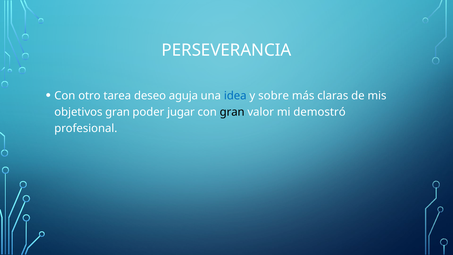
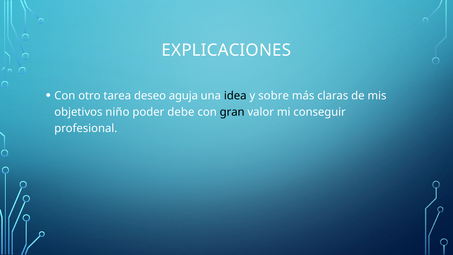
PERSEVERANCIA: PERSEVERANCIA -> EXPLICACIONES
idea colour: blue -> black
objetivos gran: gran -> niño
jugar: jugar -> debe
demostró: demostró -> conseguir
